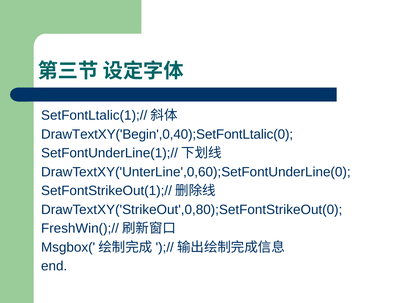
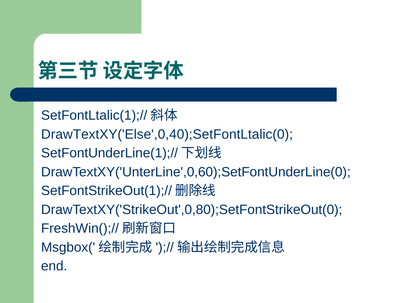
DrawTextXY('Begin',0,40);SetFontLtalic(0: DrawTextXY('Begin',0,40);SetFontLtalic(0 -> DrawTextXY('Else',0,40);SetFontLtalic(0
